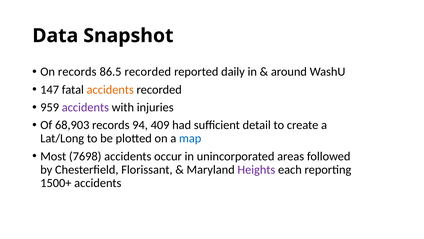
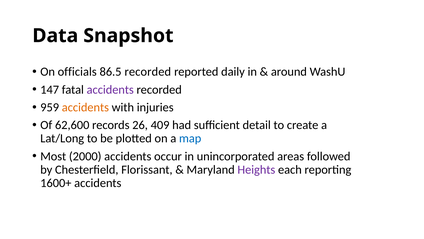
On records: records -> officials
accidents at (110, 89) colour: orange -> purple
accidents at (85, 107) colour: purple -> orange
68,903: 68,903 -> 62,600
94: 94 -> 26
7698: 7698 -> 2000
1500+: 1500+ -> 1600+
